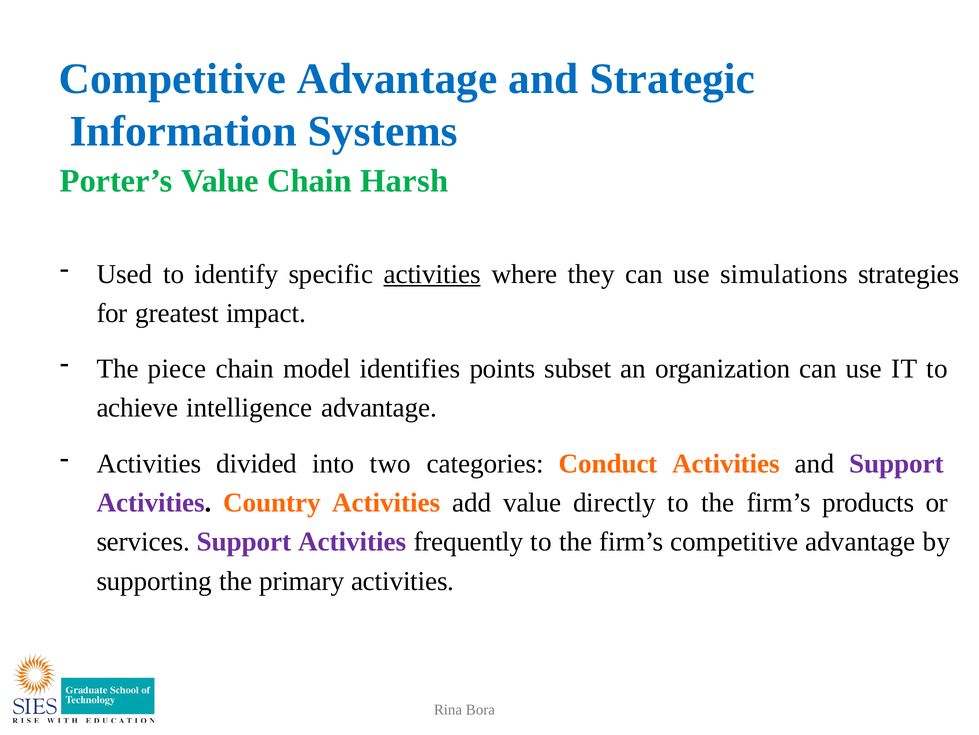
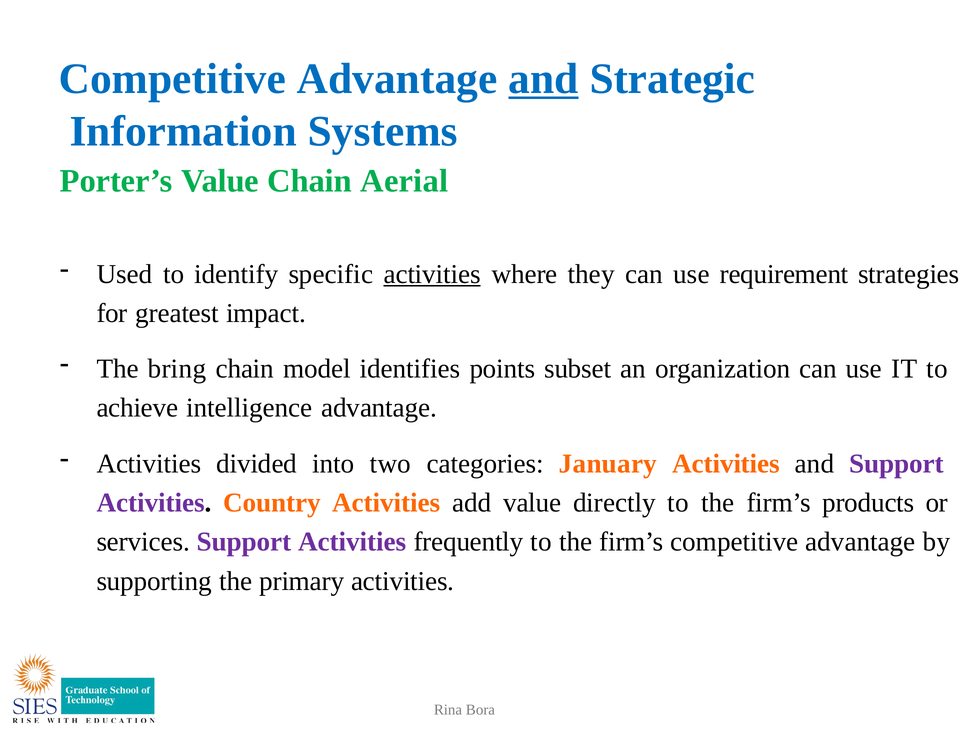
and at (543, 79) underline: none -> present
Harsh: Harsh -> Aerial
simulations: simulations -> requirement
piece: piece -> bring
Conduct: Conduct -> January
